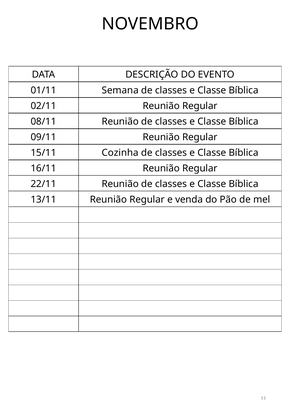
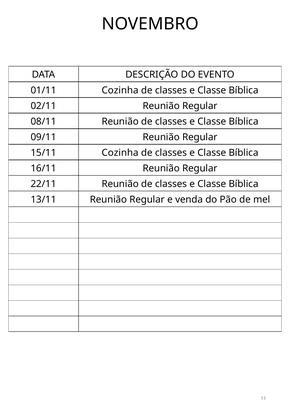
01/11 Semana: Semana -> Cozinha
